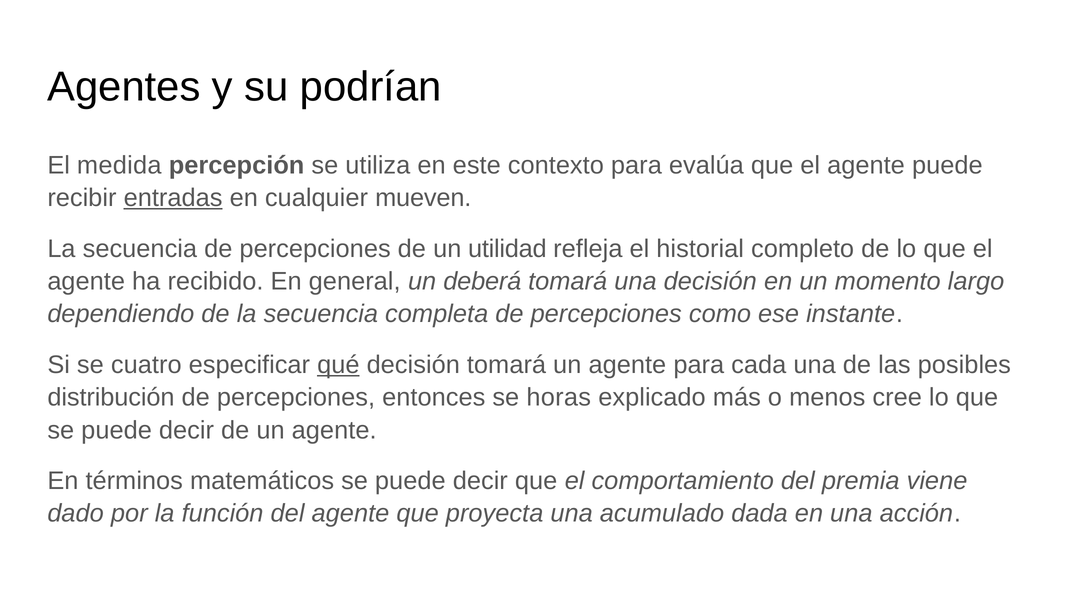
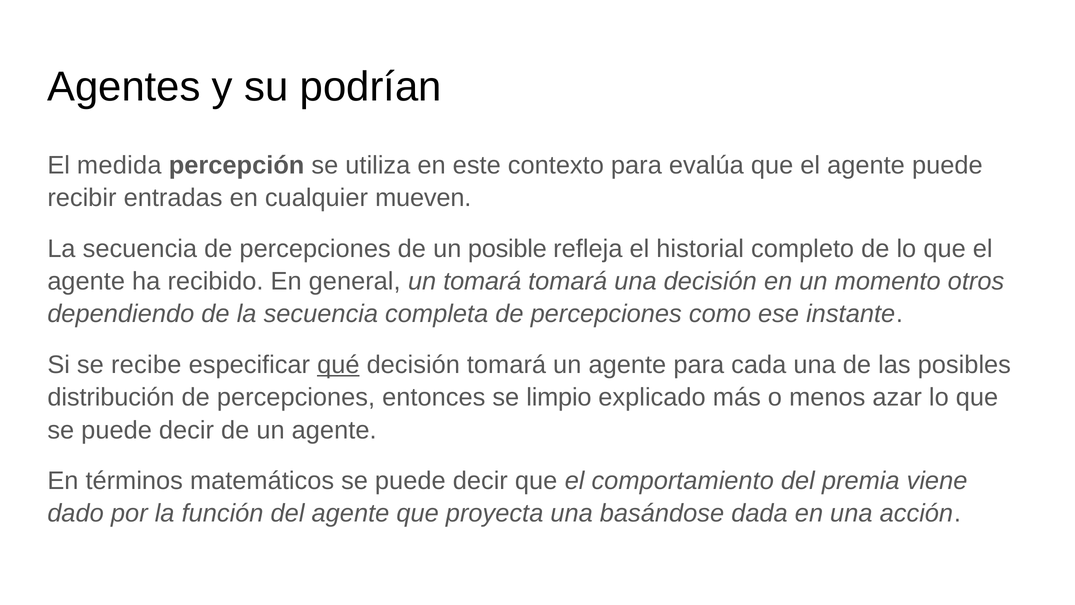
entradas underline: present -> none
utilidad: utilidad -> posible
un deberá: deberá -> tomará
largo: largo -> otros
cuatro: cuatro -> recibe
horas: horas -> limpio
cree: cree -> azar
acumulado: acumulado -> basándose
